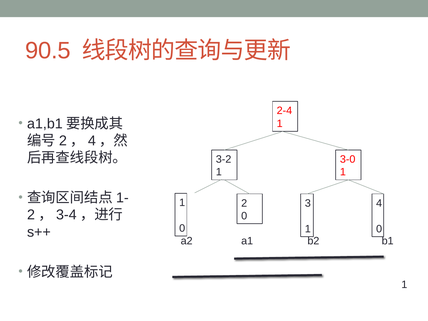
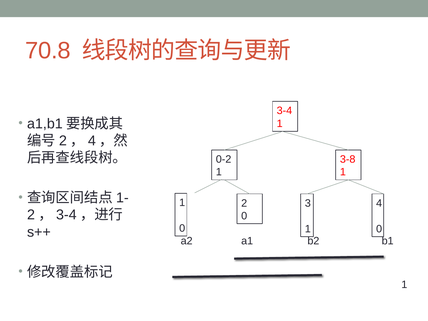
90.5: 90.5 -> 70.8
2-4: 2-4 -> 3-4
3-2: 3-2 -> 0-2
3-0: 3-0 -> 3-8
